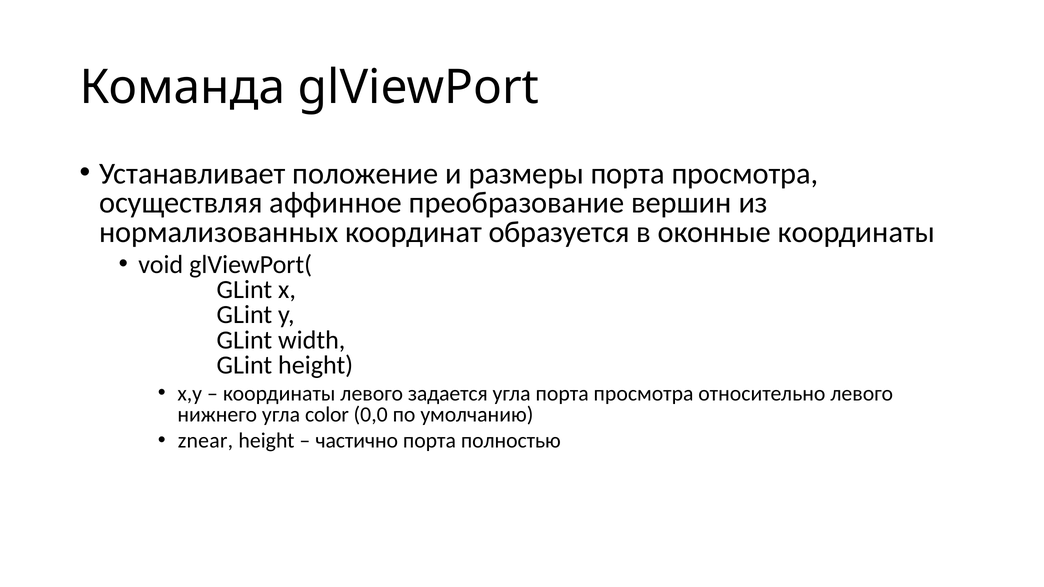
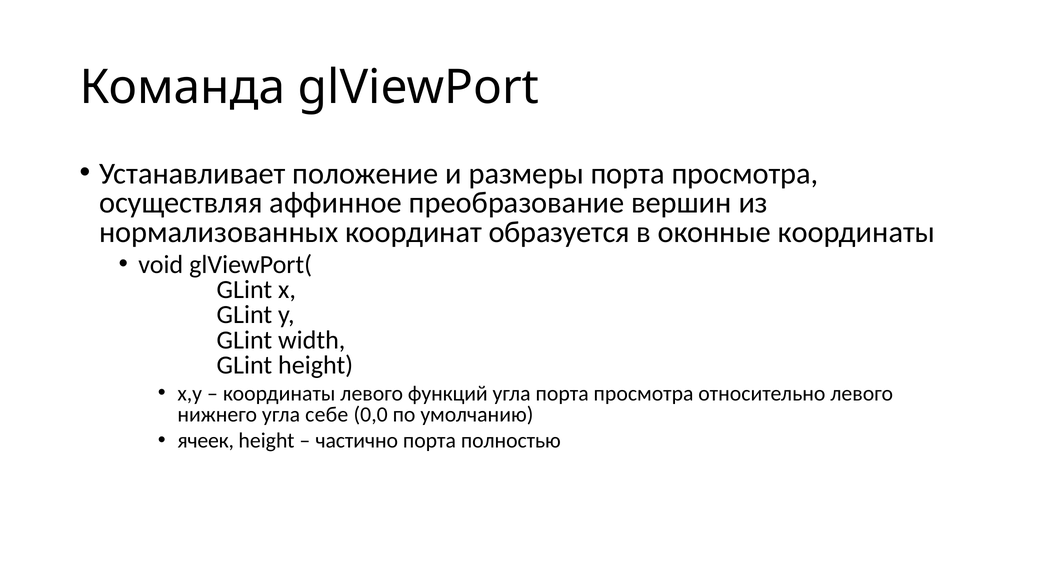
задается: задается -> функций
color: color -> себе
znear: znear -> ячеек
